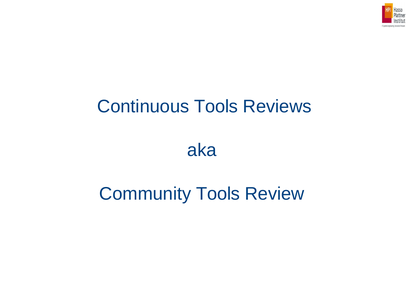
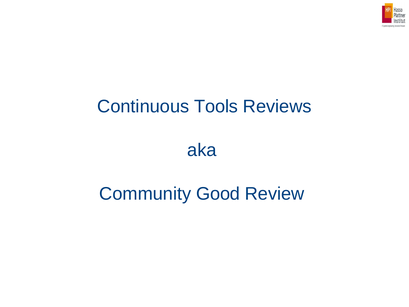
Community Tools: Tools -> Good
